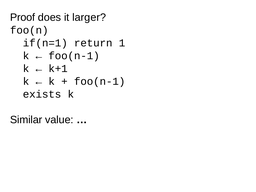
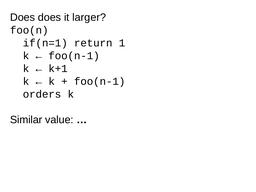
Proof at (23, 17): Proof -> Does
exists: exists -> orders
